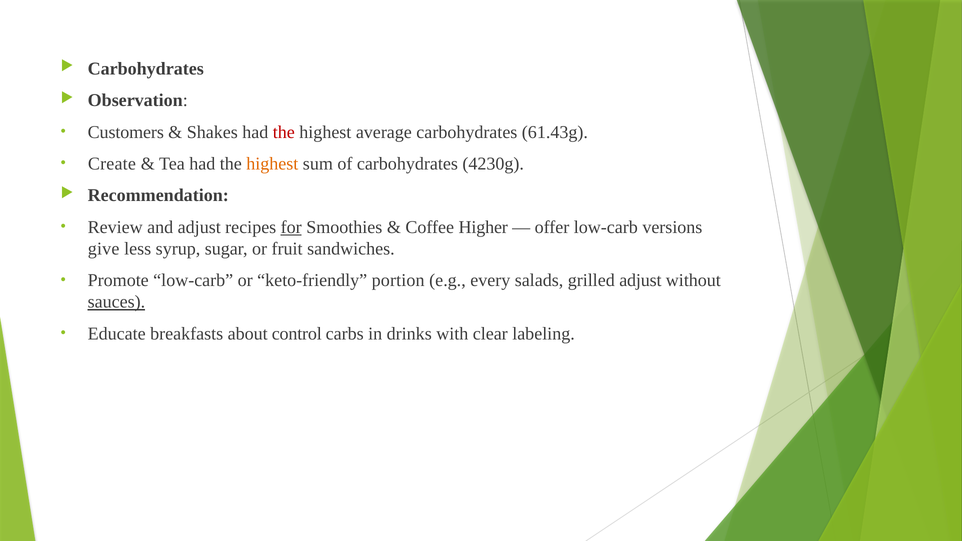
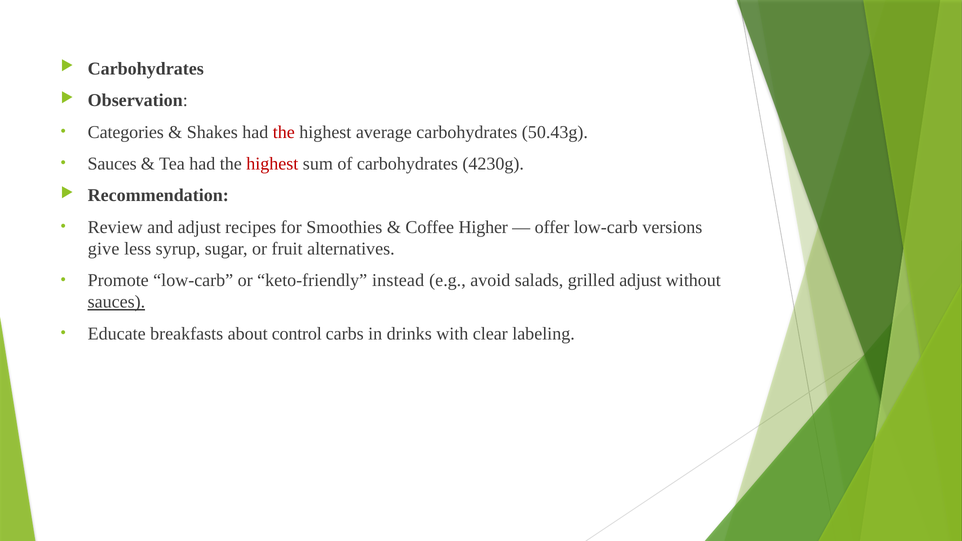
Customers: Customers -> Categories
61.43g: 61.43g -> 50.43g
Create at (112, 164): Create -> Sauces
highest at (272, 164) colour: orange -> red
for underline: present -> none
sandwiches: sandwiches -> alternatives
portion: portion -> instead
every: every -> avoid
